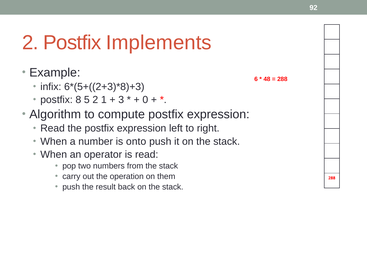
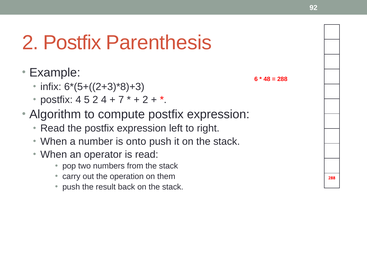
Implements: Implements -> Parenthesis
postfix 8: 8 -> 4
2 1: 1 -> 4
3: 3 -> 7
0 at (145, 100): 0 -> 2
